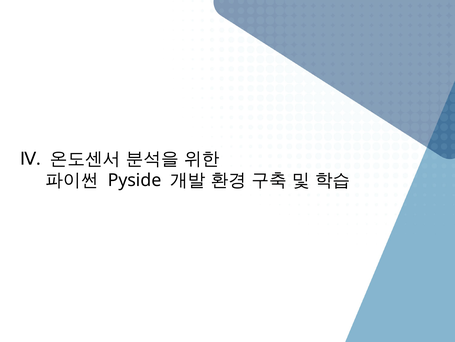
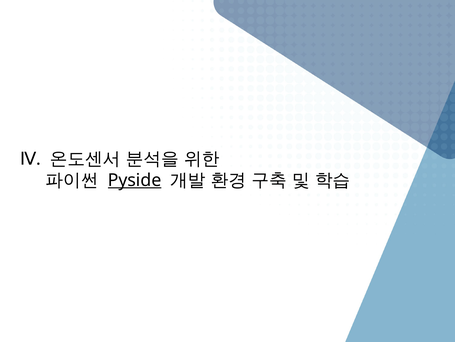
Pyside underline: none -> present
